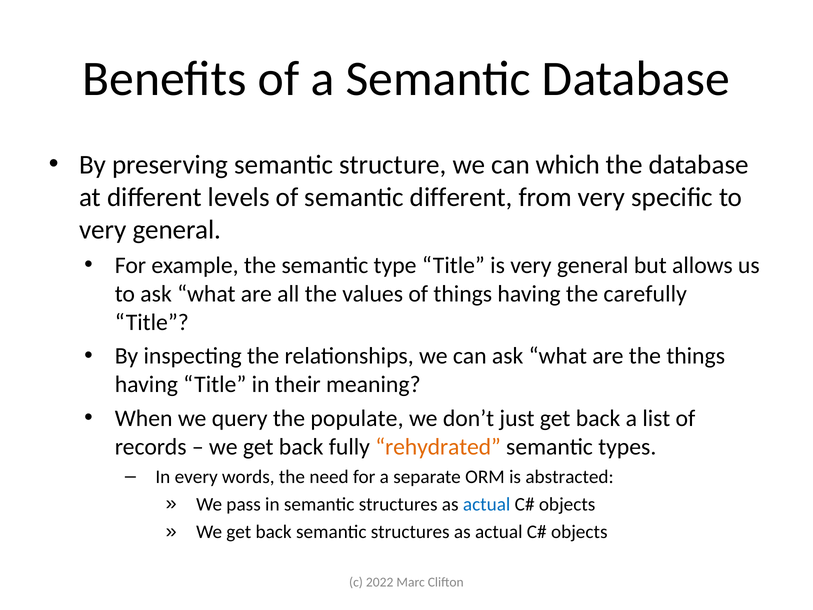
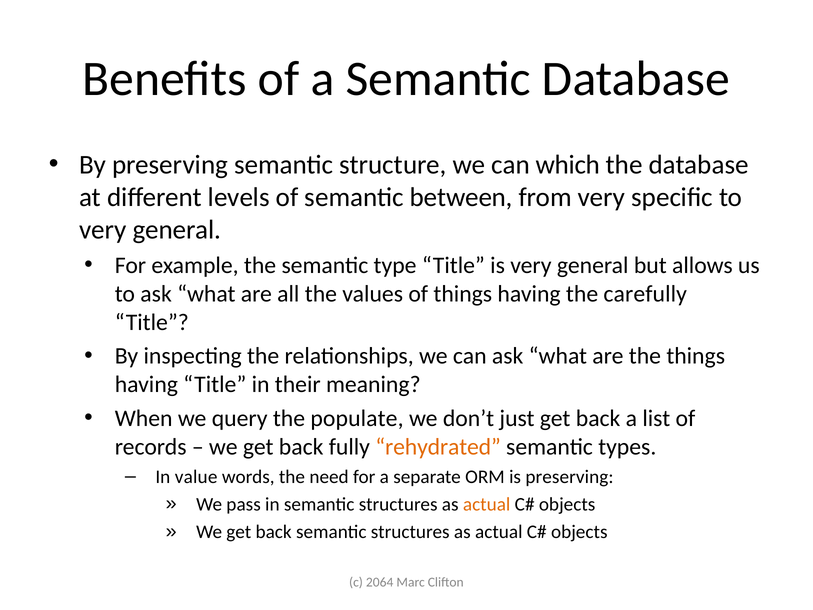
semantic different: different -> between
every: every -> value
is abstracted: abstracted -> preserving
actual at (487, 504) colour: blue -> orange
2022: 2022 -> 2064
